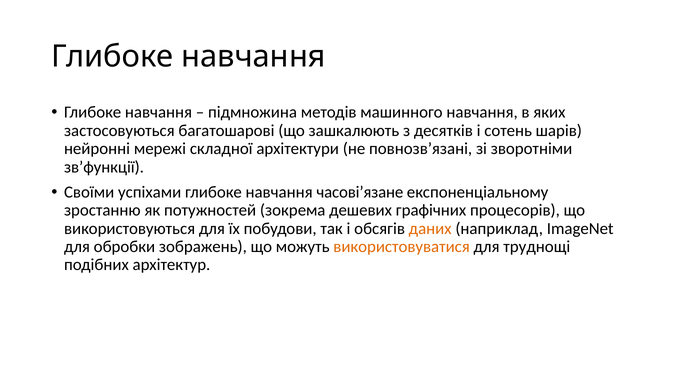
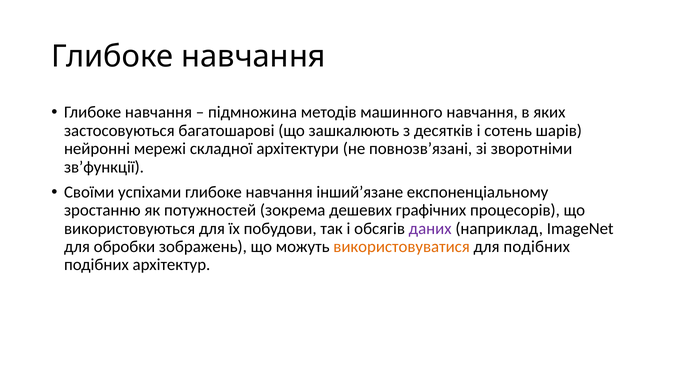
часові’язане: часові’язане -> інший’язане
даних colour: orange -> purple
для труднощі: труднощі -> подібних
